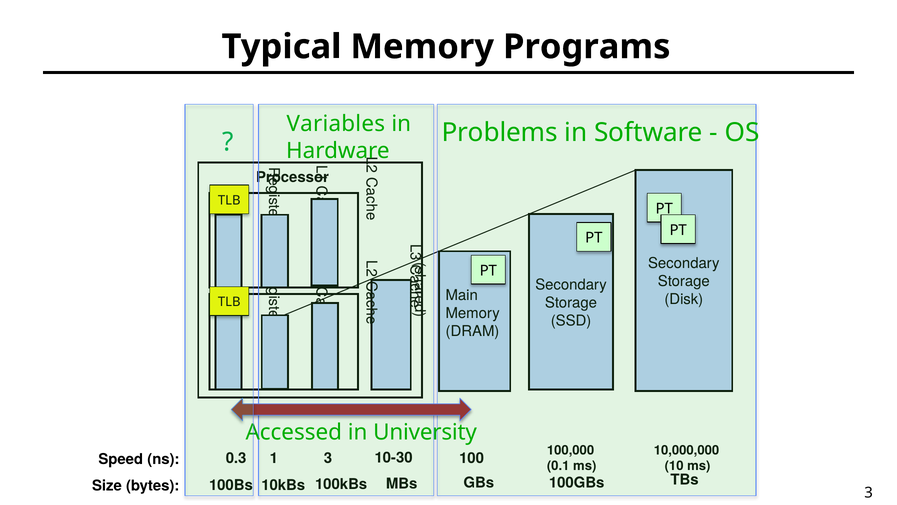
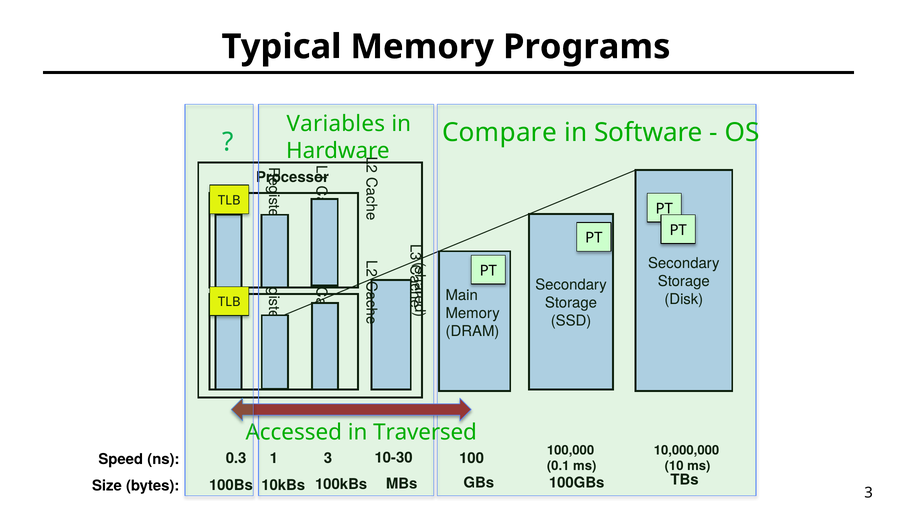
Problems: Problems -> Compare
University: University -> Traversed
